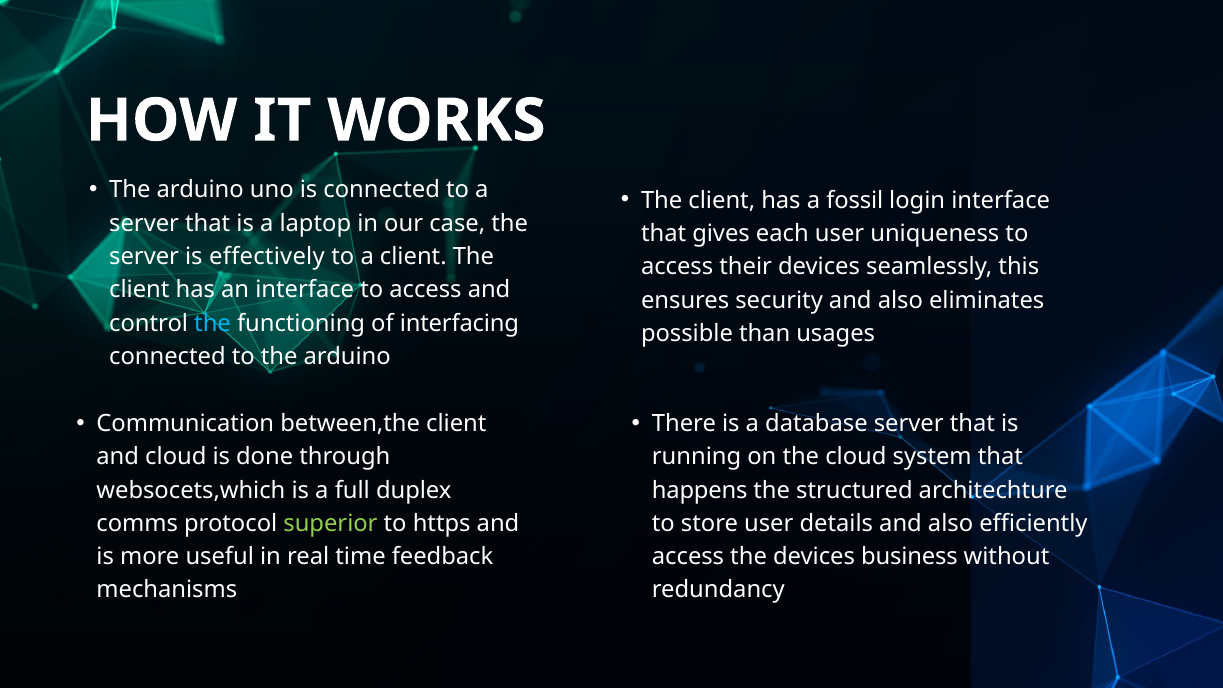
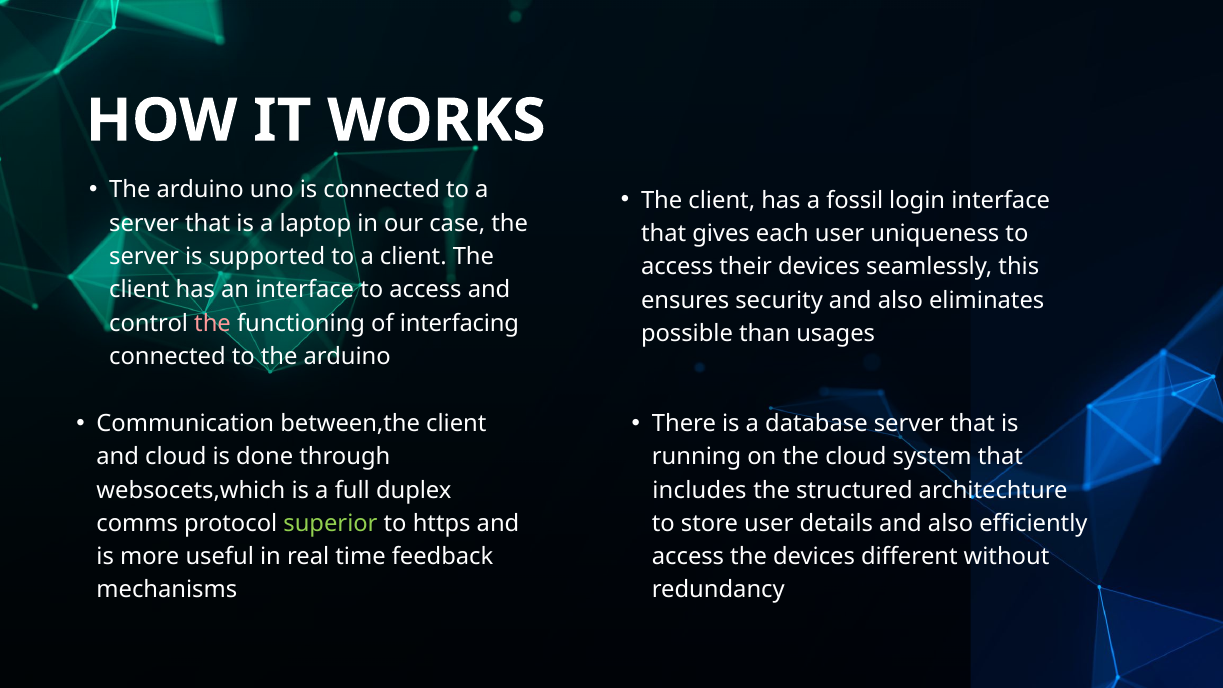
effectively: effectively -> supported
the at (213, 323) colour: light blue -> pink
happens: happens -> includes
business: business -> different
